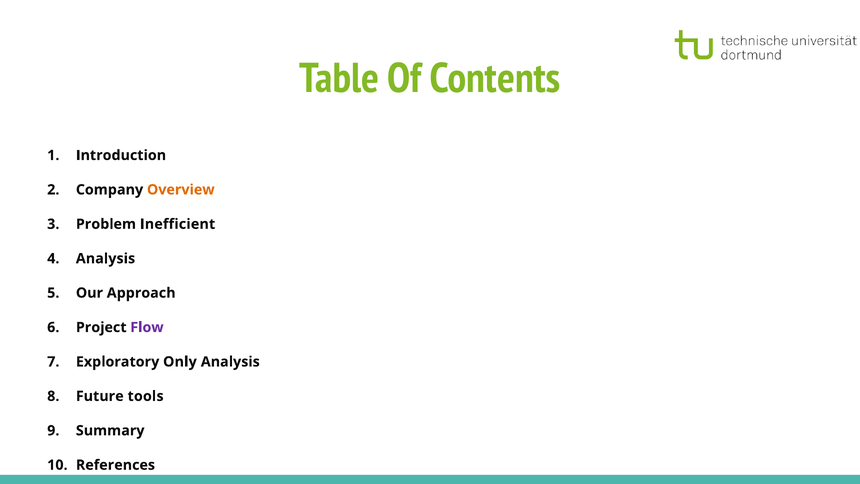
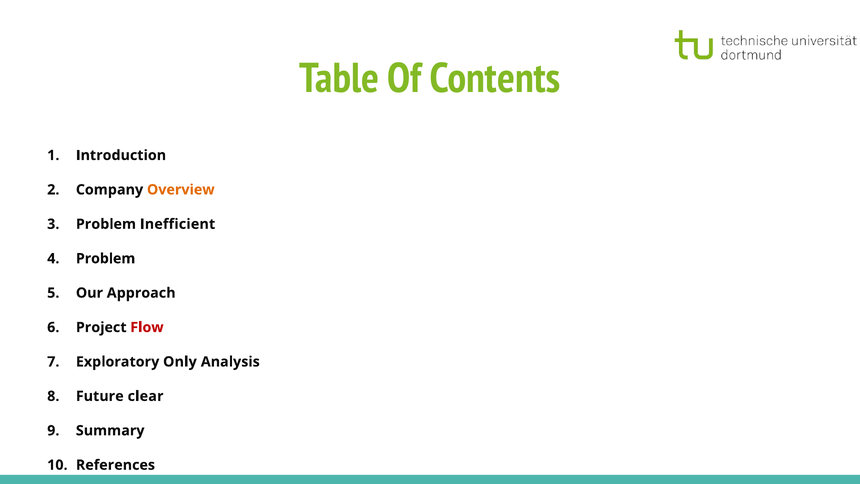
Analysis at (105, 258): Analysis -> Problem
Flow colour: purple -> red
tools: tools -> clear
